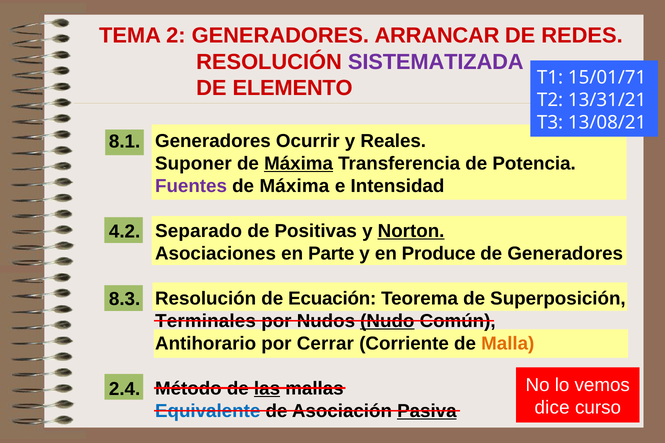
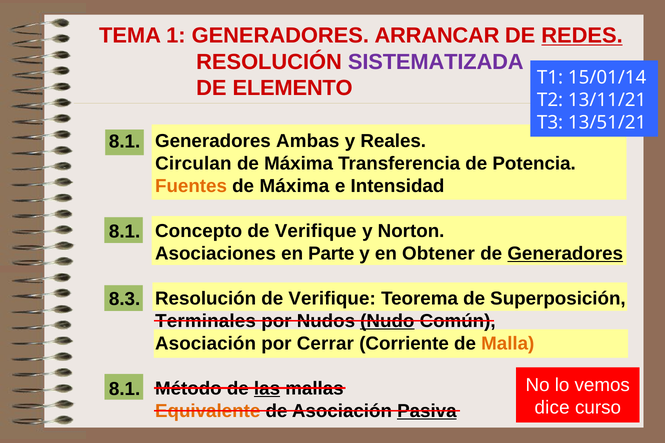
2: 2 -> 1
REDES underline: none -> present
15/01/71: 15/01/71 -> 15/01/14
13/31/21: 13/31/21 -> 13/11/21
13/08/21: 13/08/21 -> 13/51/21
Ocurrir: Ocurrir -> Ambas
Suponer: Suponer -> Circulan
Máxima at (299, 164) underline: present -> none
Fuentes colour: purple -> orange
Separado: Separado -> Concepto
Positivas at (316, 231): Positivas -> Verifique
Norton underline: present -> none
4.2 at (125, 232): 4.2 -> 8.1
Produce: Produce -> Obtener
Generadores at (565, 254) underline: none -> present
Resolución de Ecuación: Ecuación -> Verifique
Antihorario at (206, 344): Antihorario -> Asociación
2.4 at (125, 389): 2.4 -> 8.1
Equivalente colour: blue -> orange
